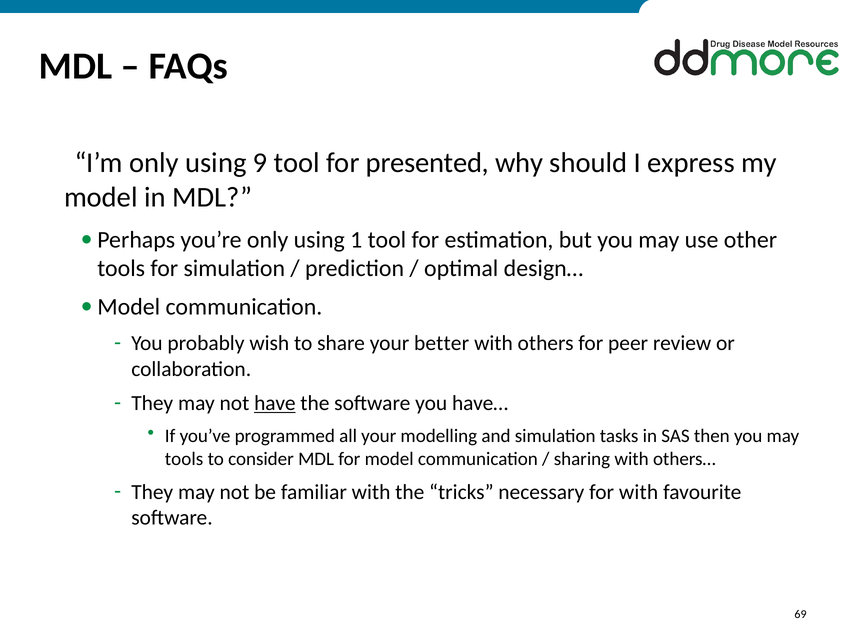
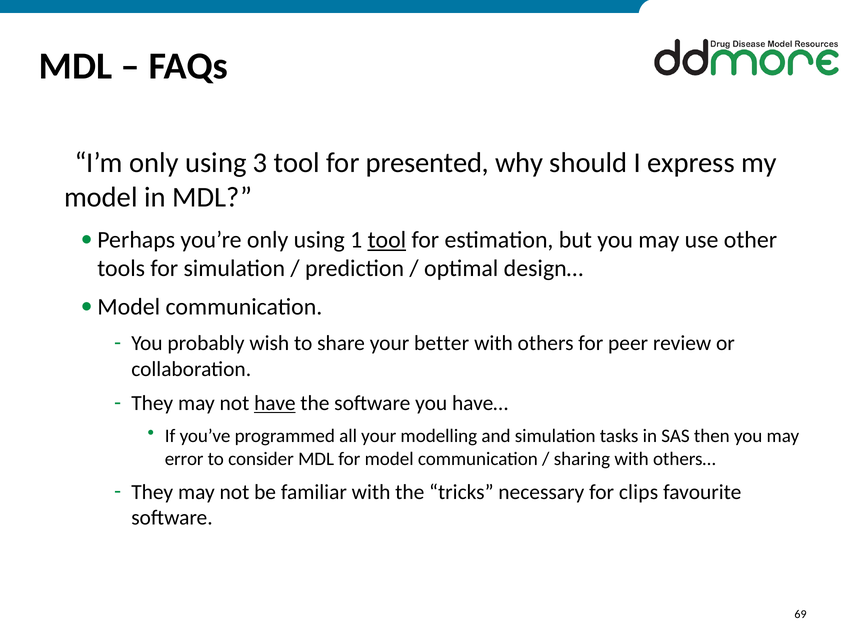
9: 9 -> 3
tool at (387, 240) underline: none -> present
tools at (184, 459): tools -> error
for with: with -> clips
